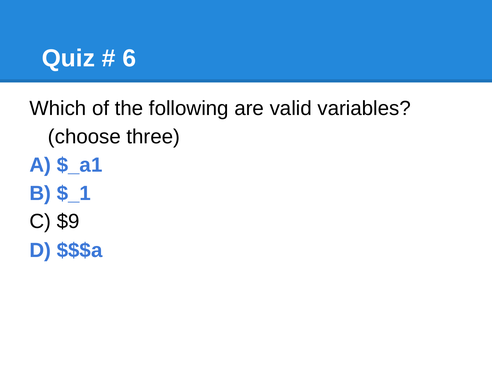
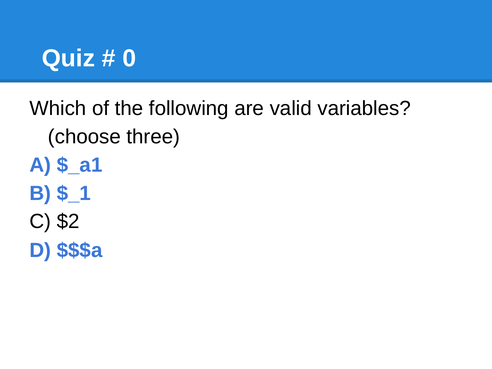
6: 6 -> 0
$9: $9 -> $2
